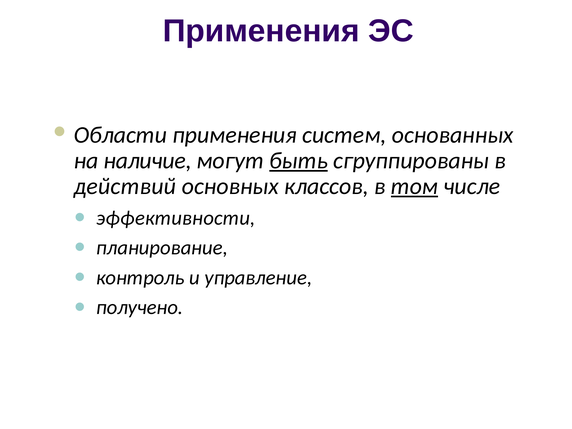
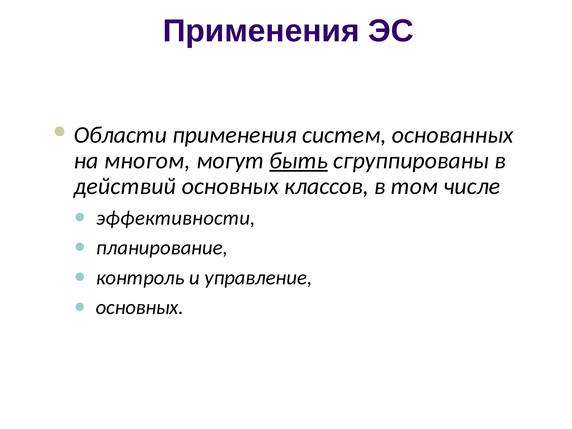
наличие: наличие -> многом
том underline: present -> none
получено at (140, 307): получено -> основных
